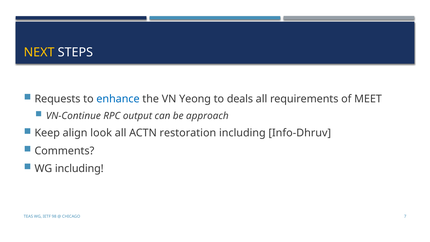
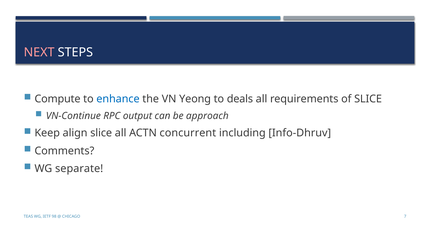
NEXT colour: yellow -> pink
Requests: Requests -> Compute
of MEET: MEET -> SLICE
align look: look -> slice
restoration: restoration -> concurrent
WG including: including -> separate
